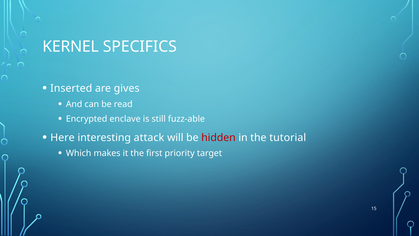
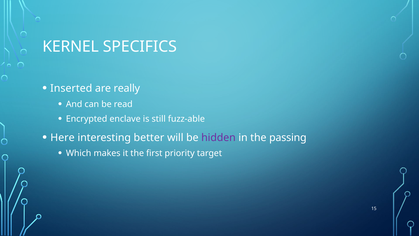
gives: gives -> really
attack: attack -> better
hidden colour: red -> purple
tutorial: tutorial -> passing
